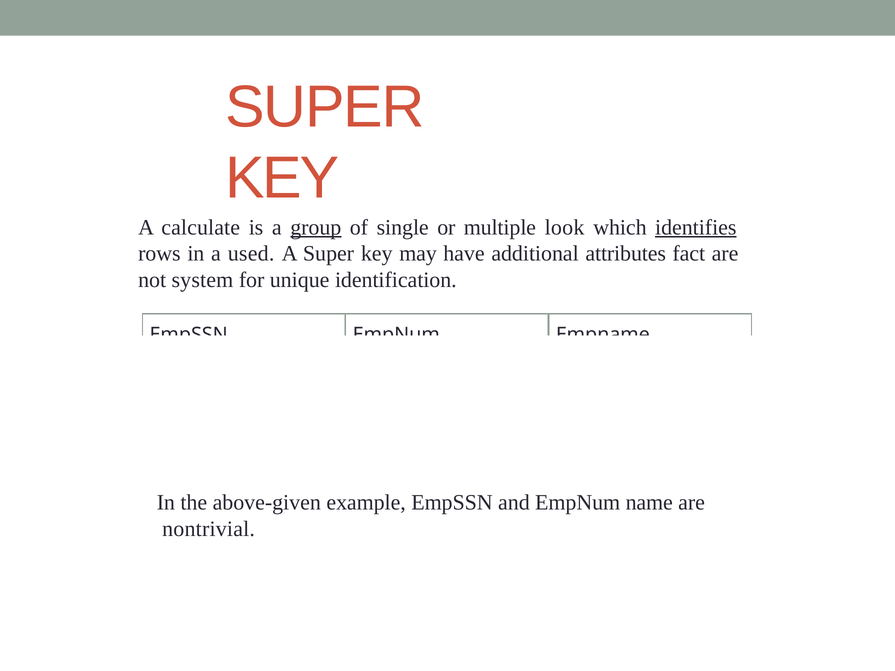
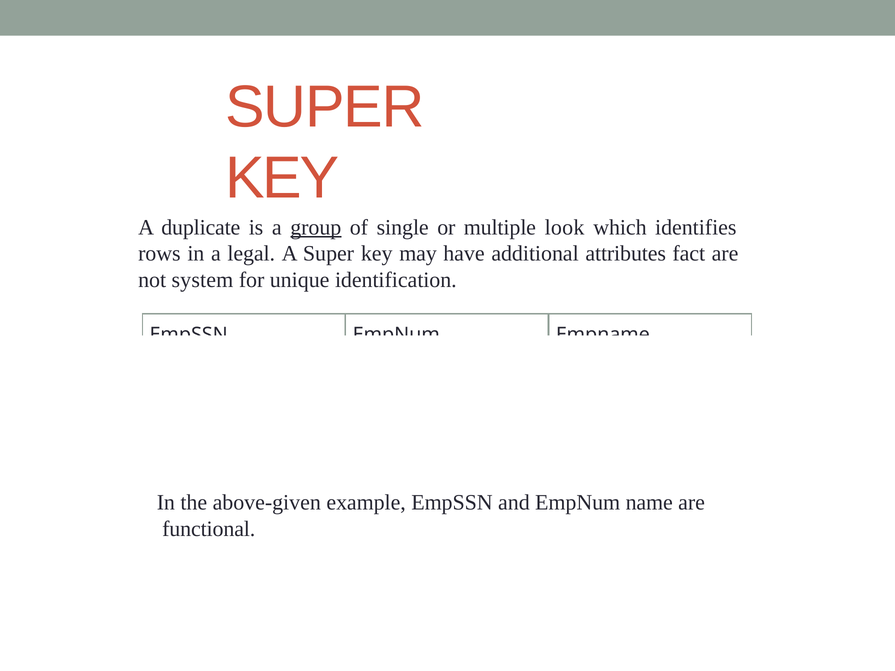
calculate: calculate -> duplicate
identifies underline: present -> none
used: used -> legal
nontrivial: nontrivial -> functional
